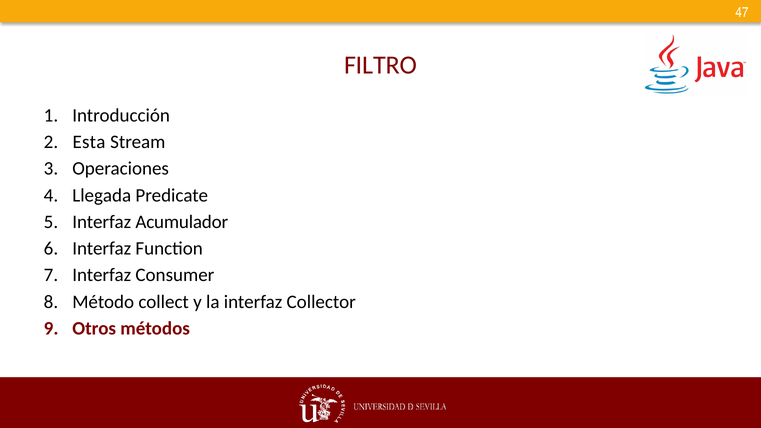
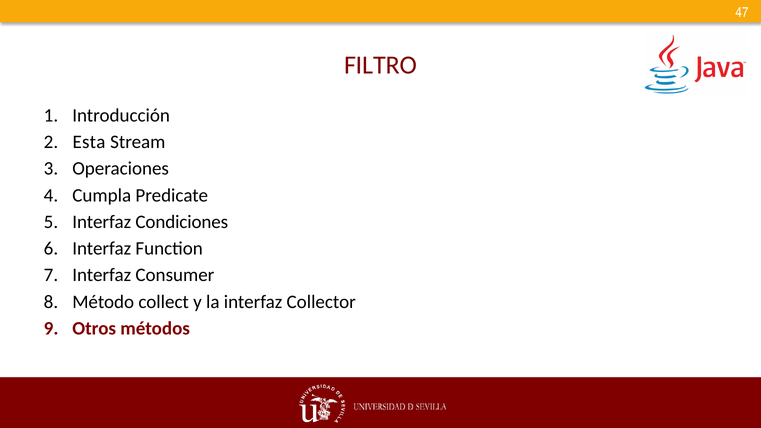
Llegada: Llegada -> Cumpla
Acumulador: Acumulador -> Condiciones
